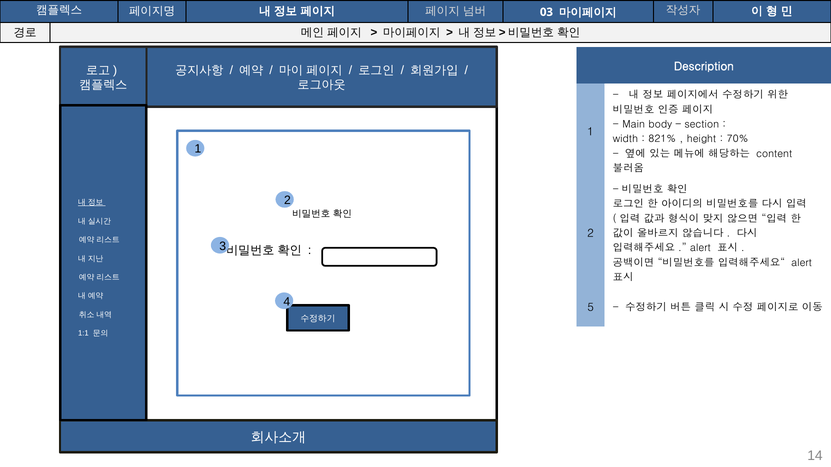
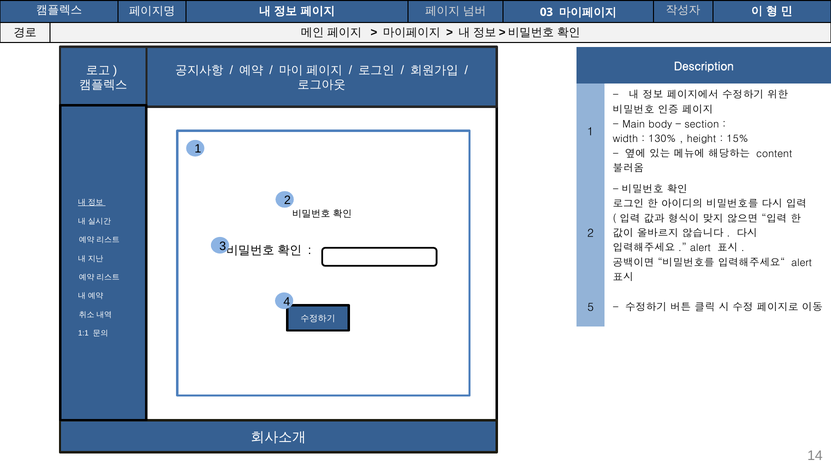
821%: 821% -> 130%
70%: 70% -> 15%
